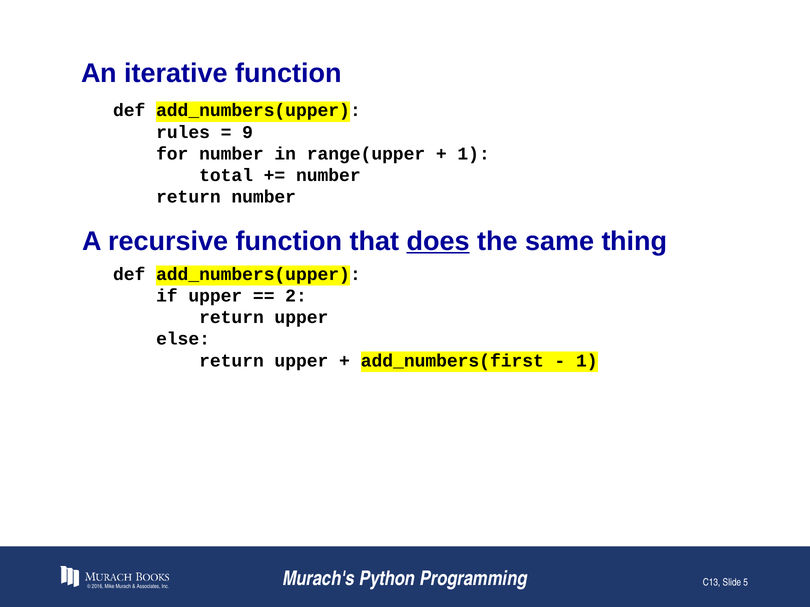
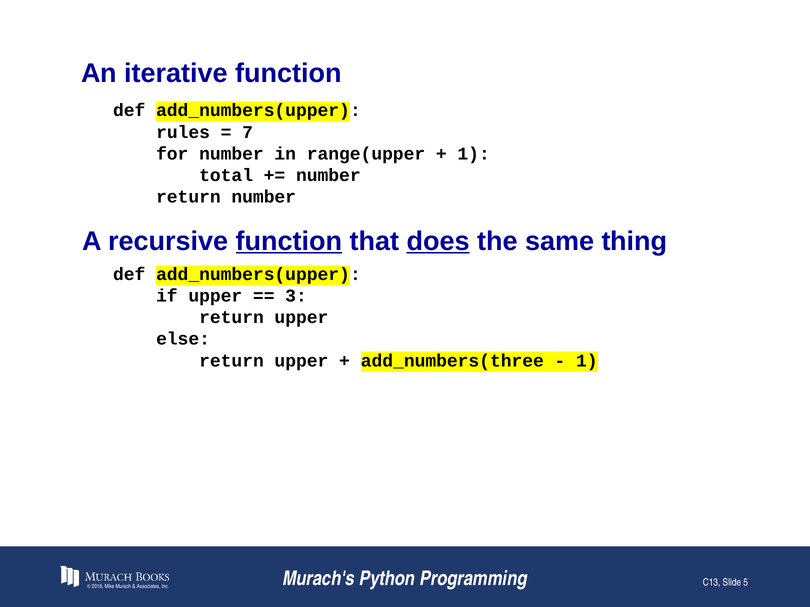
9: 9 -> 7
function at (289, 241) underline: none -> present
2: 2 -> 3
add_numbers(first: add_numbers(first -> add_numbers(three
